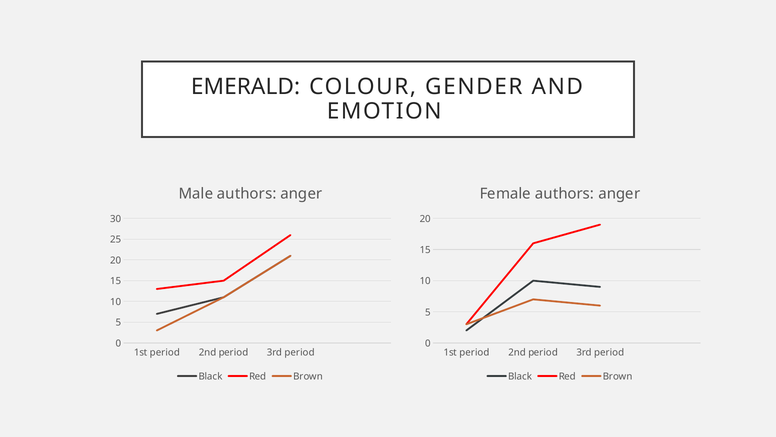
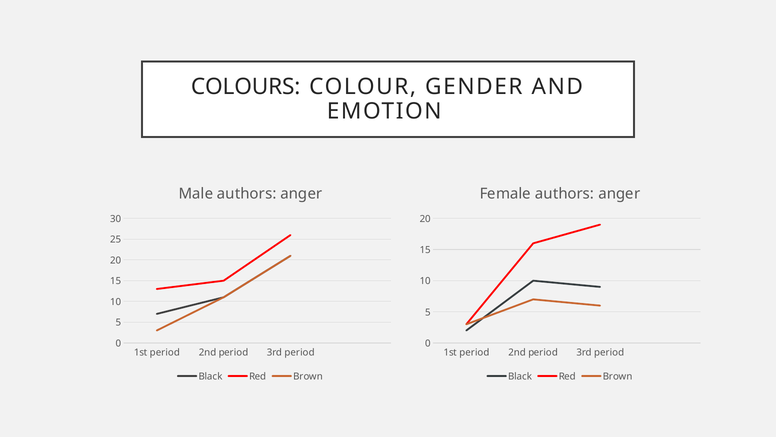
EMERALD: EMERALD -> COLOURS
